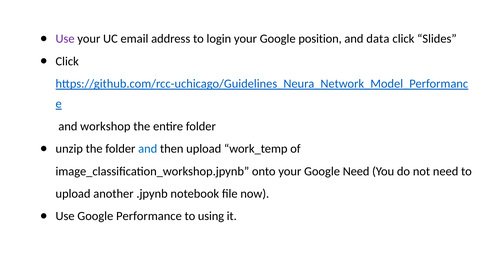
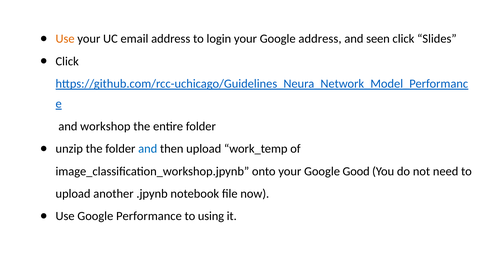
Use at (65, 39) colour: purple -> orange
Google position: position -> address
data: data -> seen
Google Need: Need -> Good
